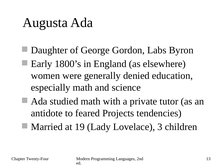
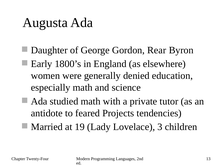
Labs: Labs -> Rear
